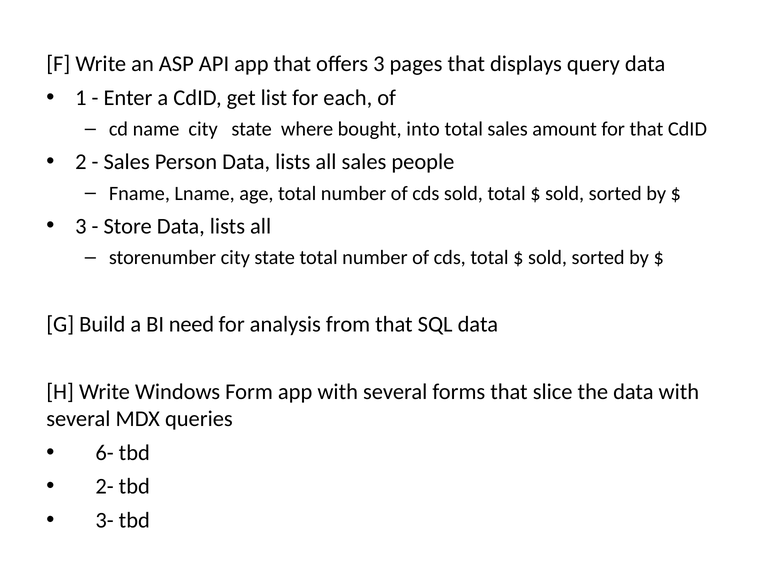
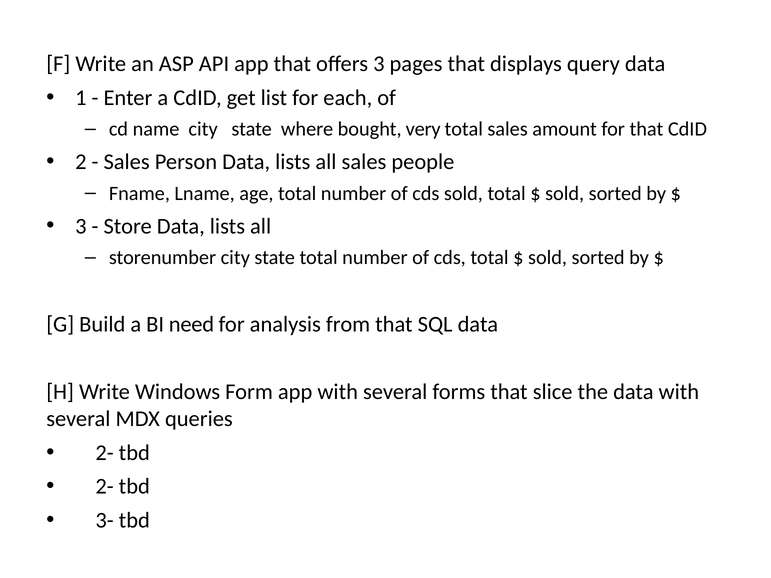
into: into -> very
6- at (105, 453): 6- -> 2-
